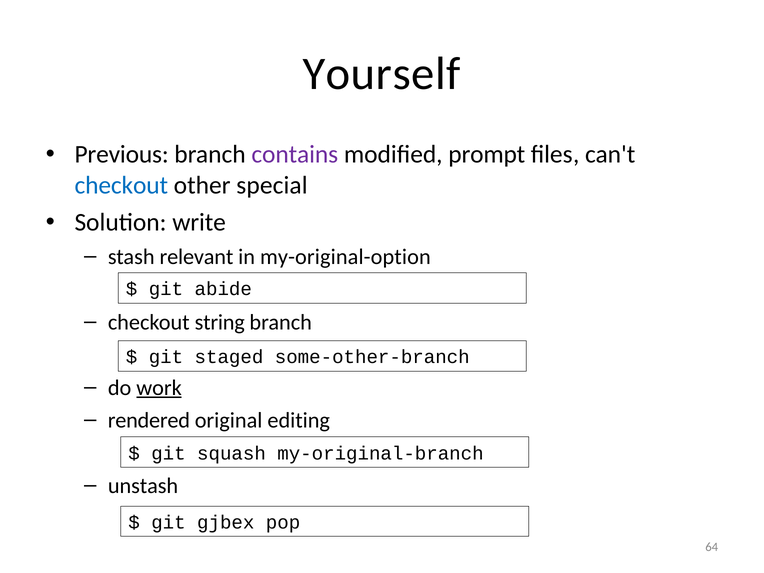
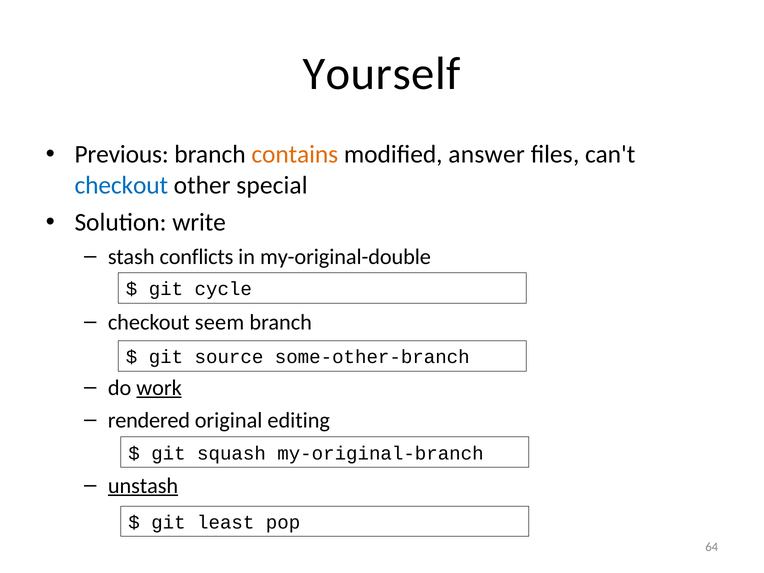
contains colour: purple -> orange
prompt: prompt -> answer
relevant: relevant -> conflicts
my-original-option: my-original-option -> my-original-double
abide: abide -> cycle
string: string -> seem
staged: staged -> source
unstash underline: none -> present
gjbex: gjbex -> least
